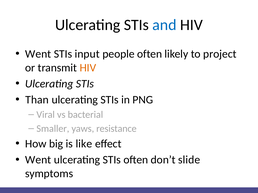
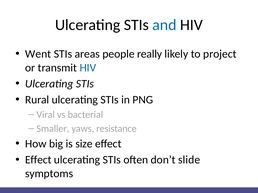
input: input -> areas
people often: often -> really
HIV at (88, 68) colour: orange -> blue
Than: Than -> Rural
like: like -> size
Went at (38, 160): Went -> Effect
